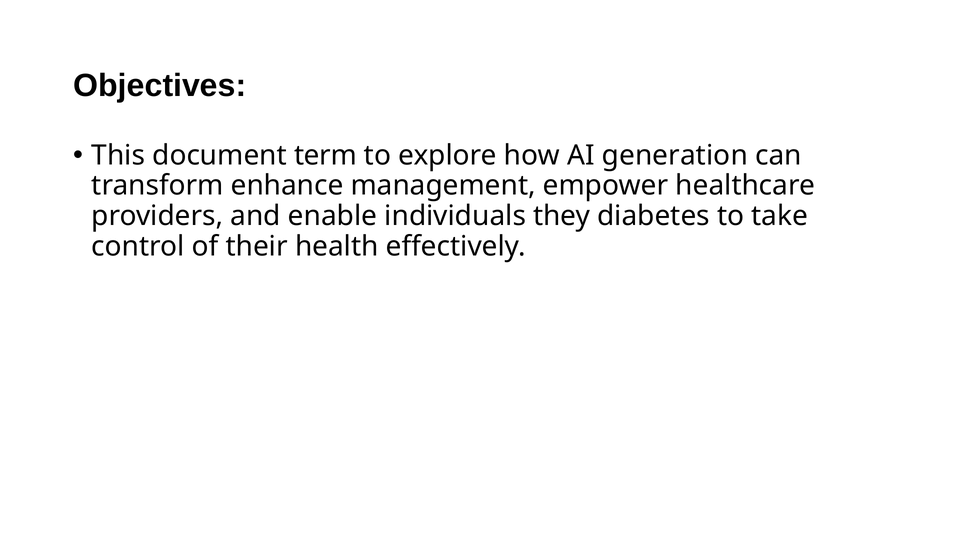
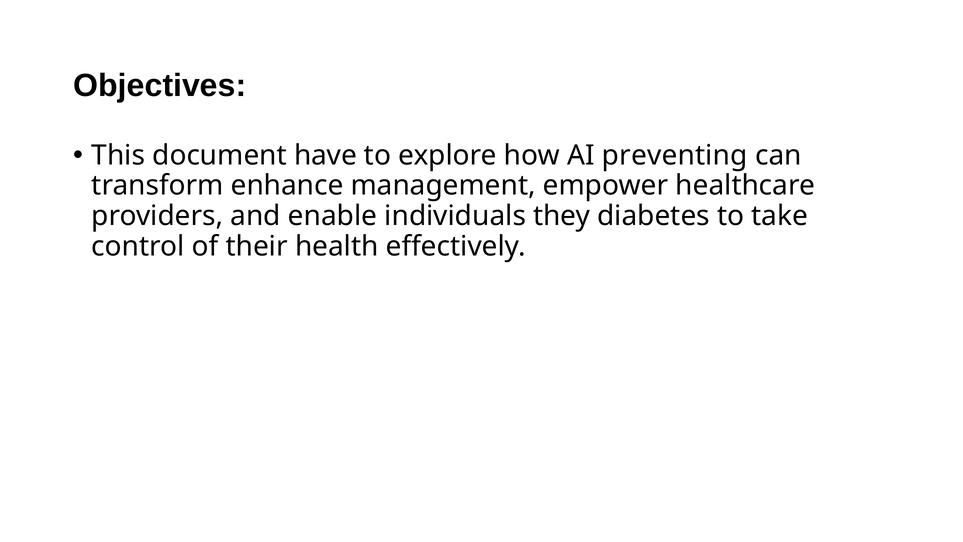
term: term -> have
generation: generation -> preventing
